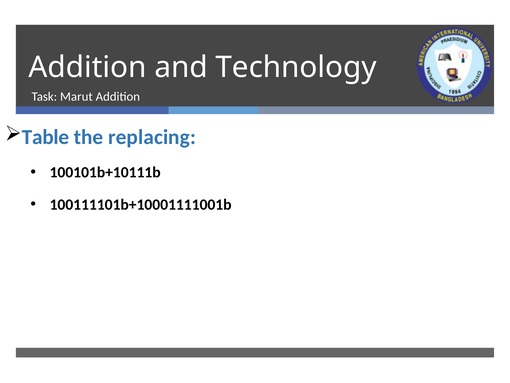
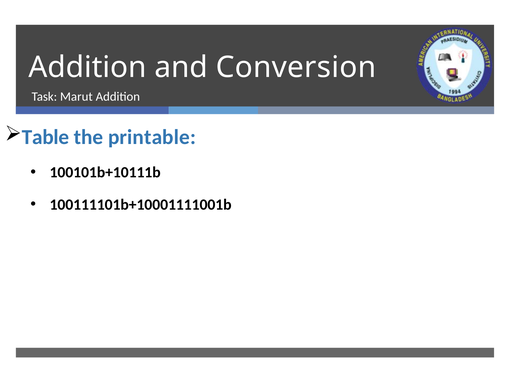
Technology: Technology -> Conversion
replacing: replacing -> printable
